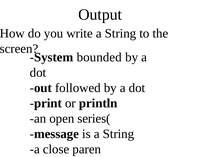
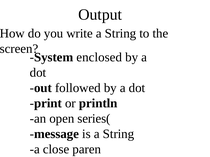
bounded: bounded -> enclosed
